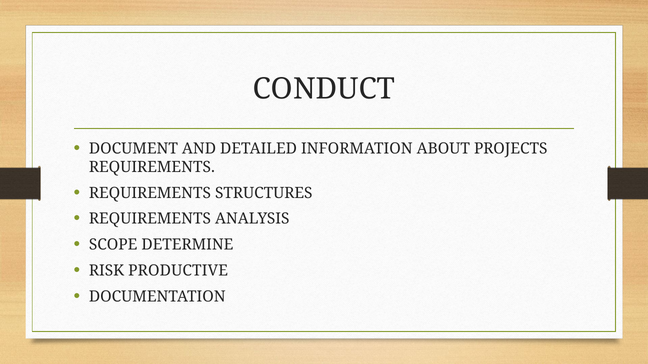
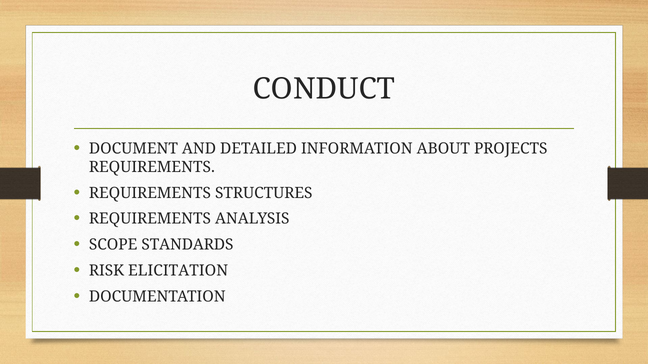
DETERMINE: DETERMINE -> STANDARDS
PRODUCTIVE: PRODUCTIVE -> ELICITATION
